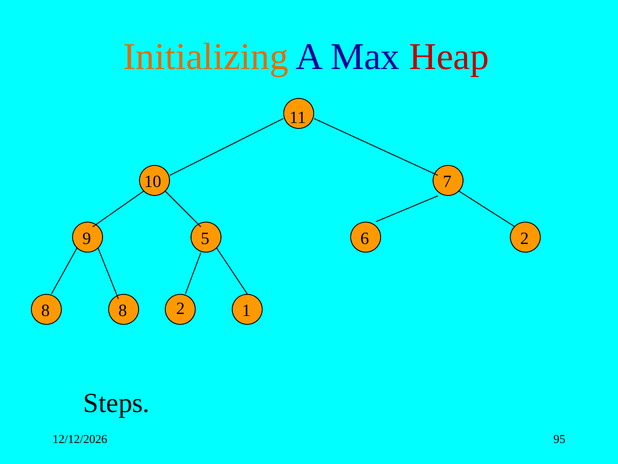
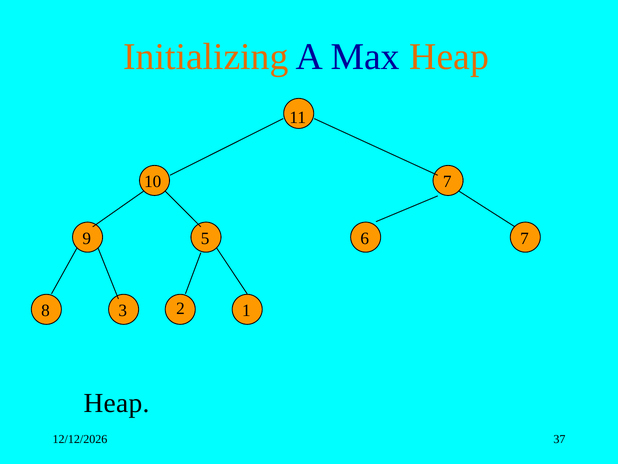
Heap at (449, 57) colour: red -> orange
6 2: 2 -> 7
8 8: 8 -> 3
Steps at (117, 403): Steps -> Heap
95: 95 -> 37
